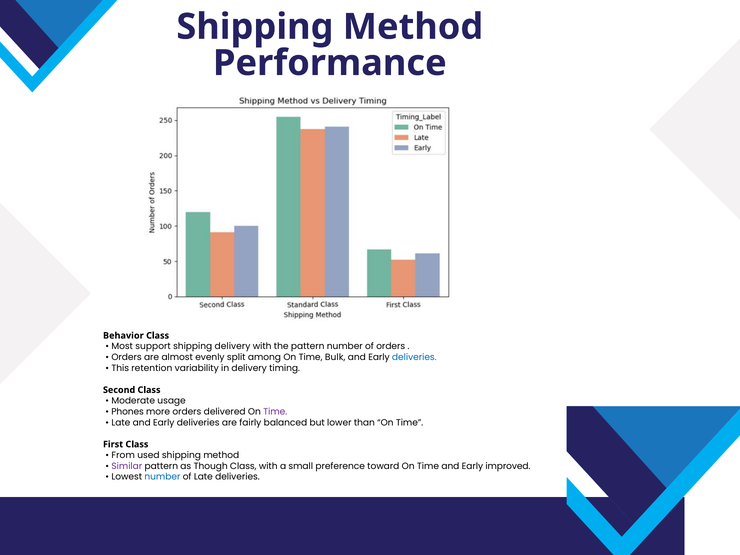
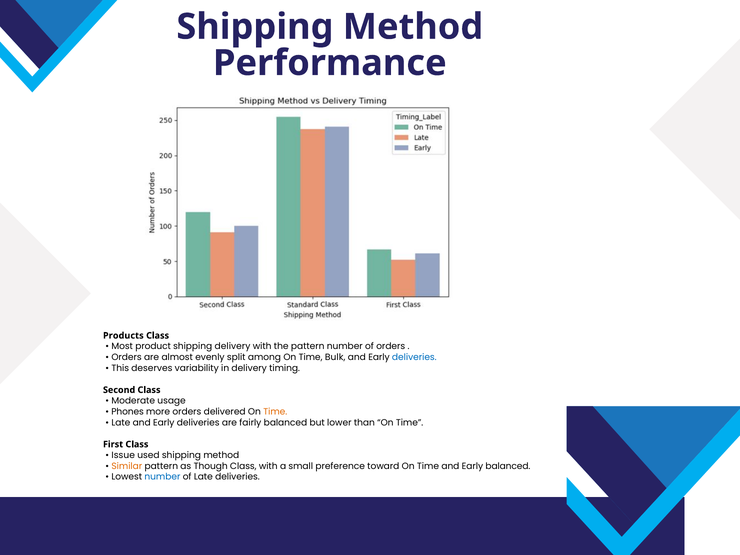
Behavior: Behavior -> Products
support: support -> product
retention: retention -> deserves
Time at (275, 412) colour: purple -> orange
From: From -> Issue
Similar colour: purple -> orange
Early improved: improved -> balanced
